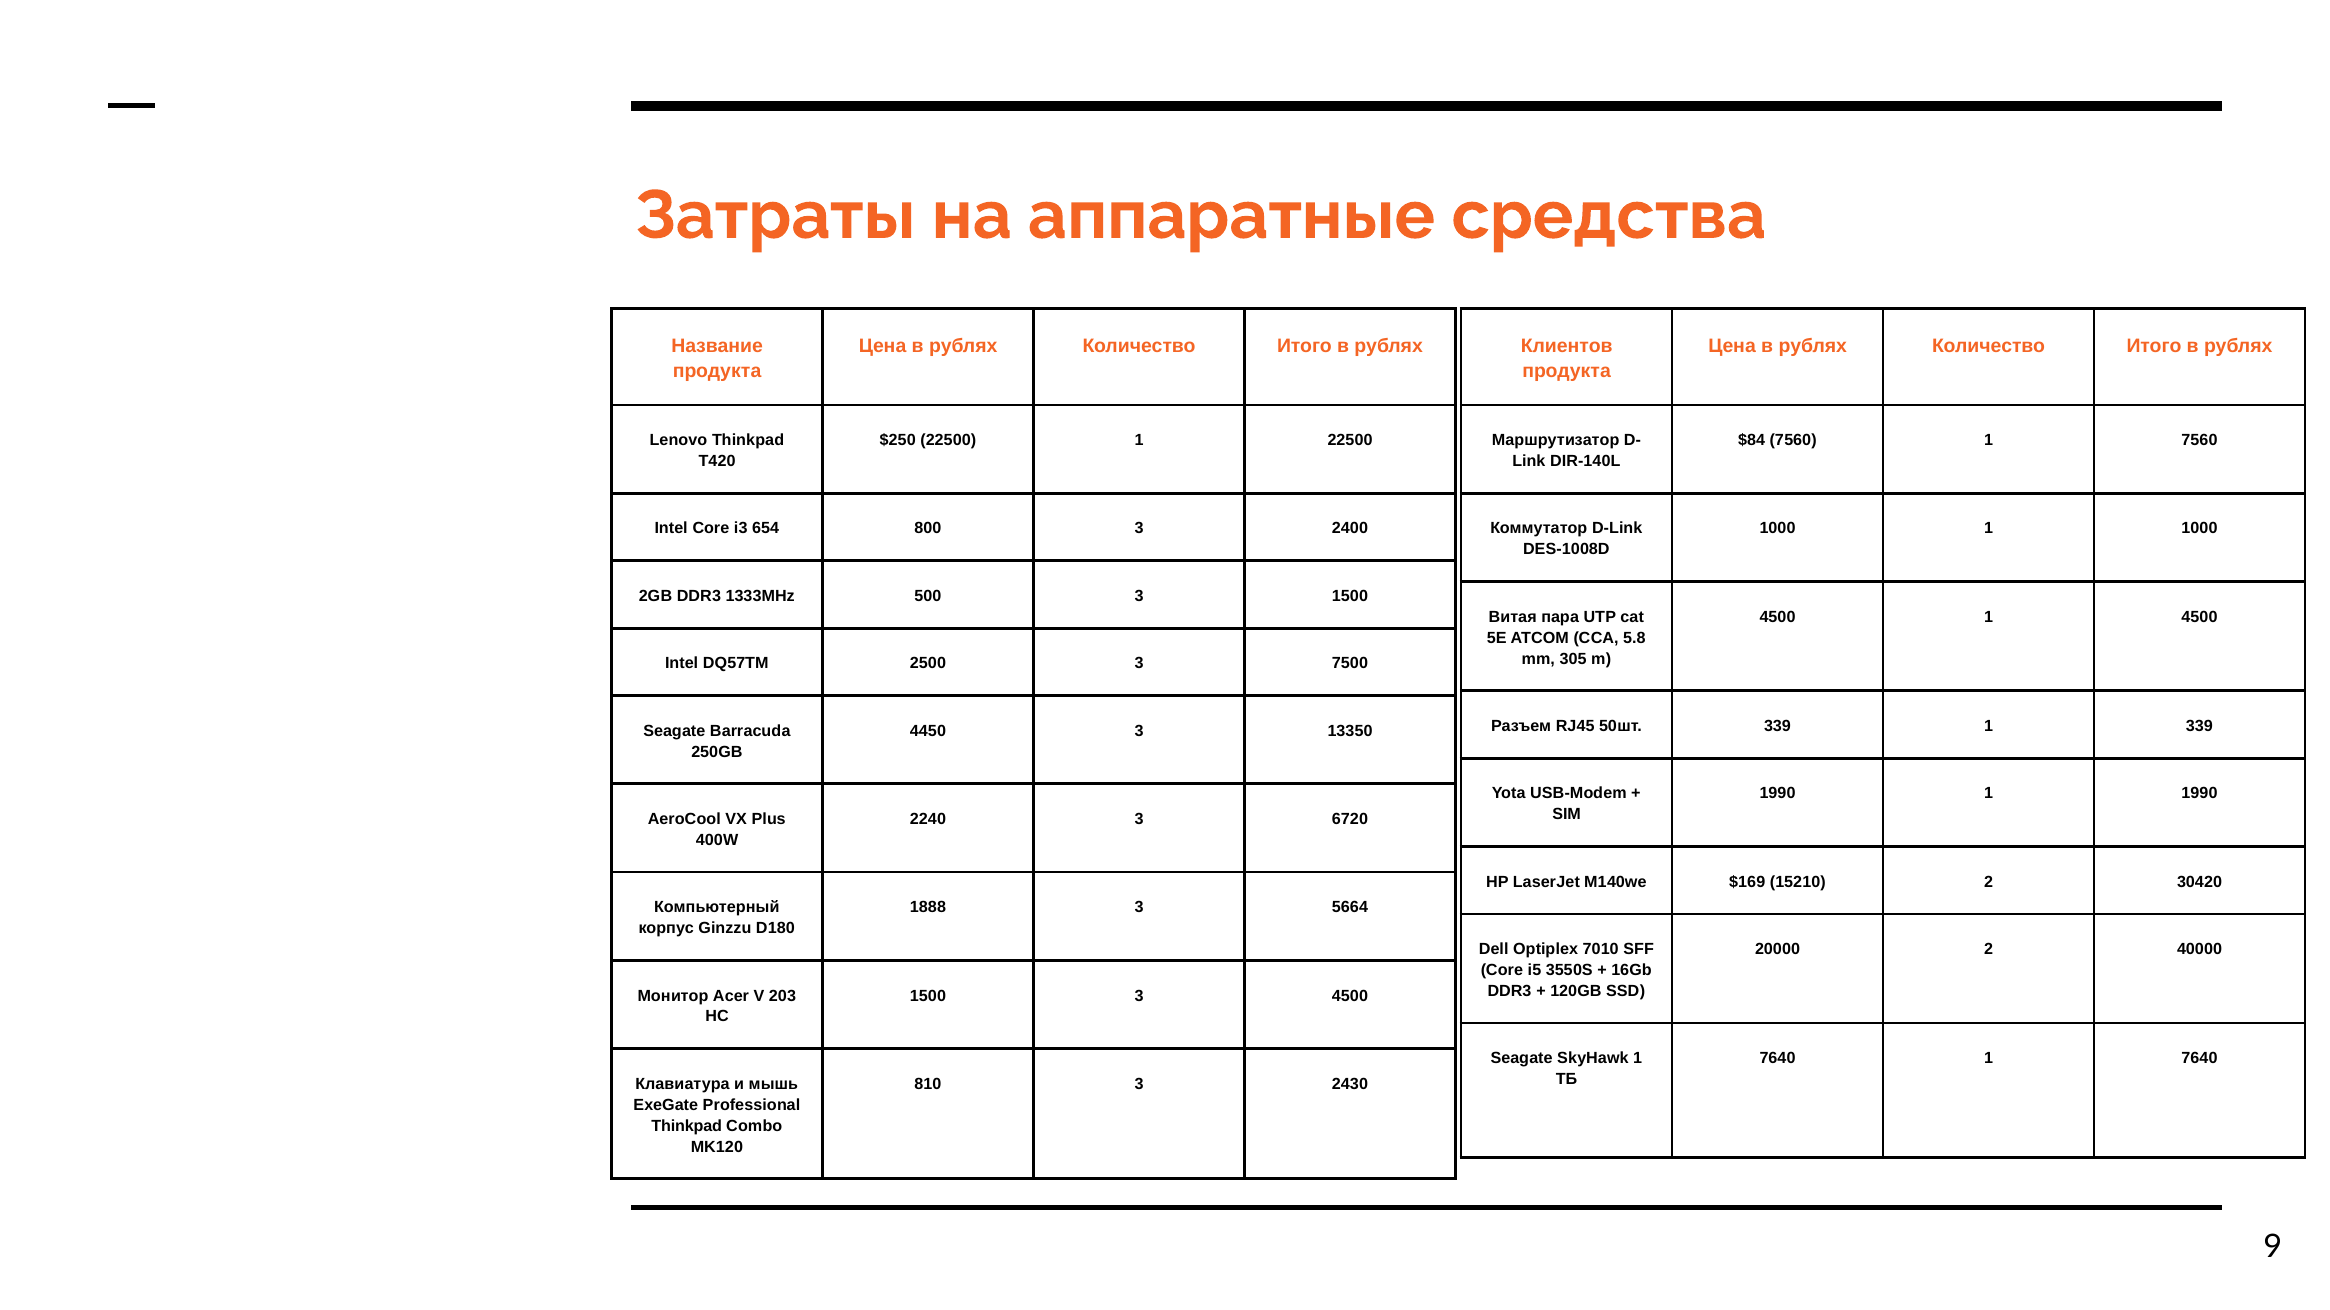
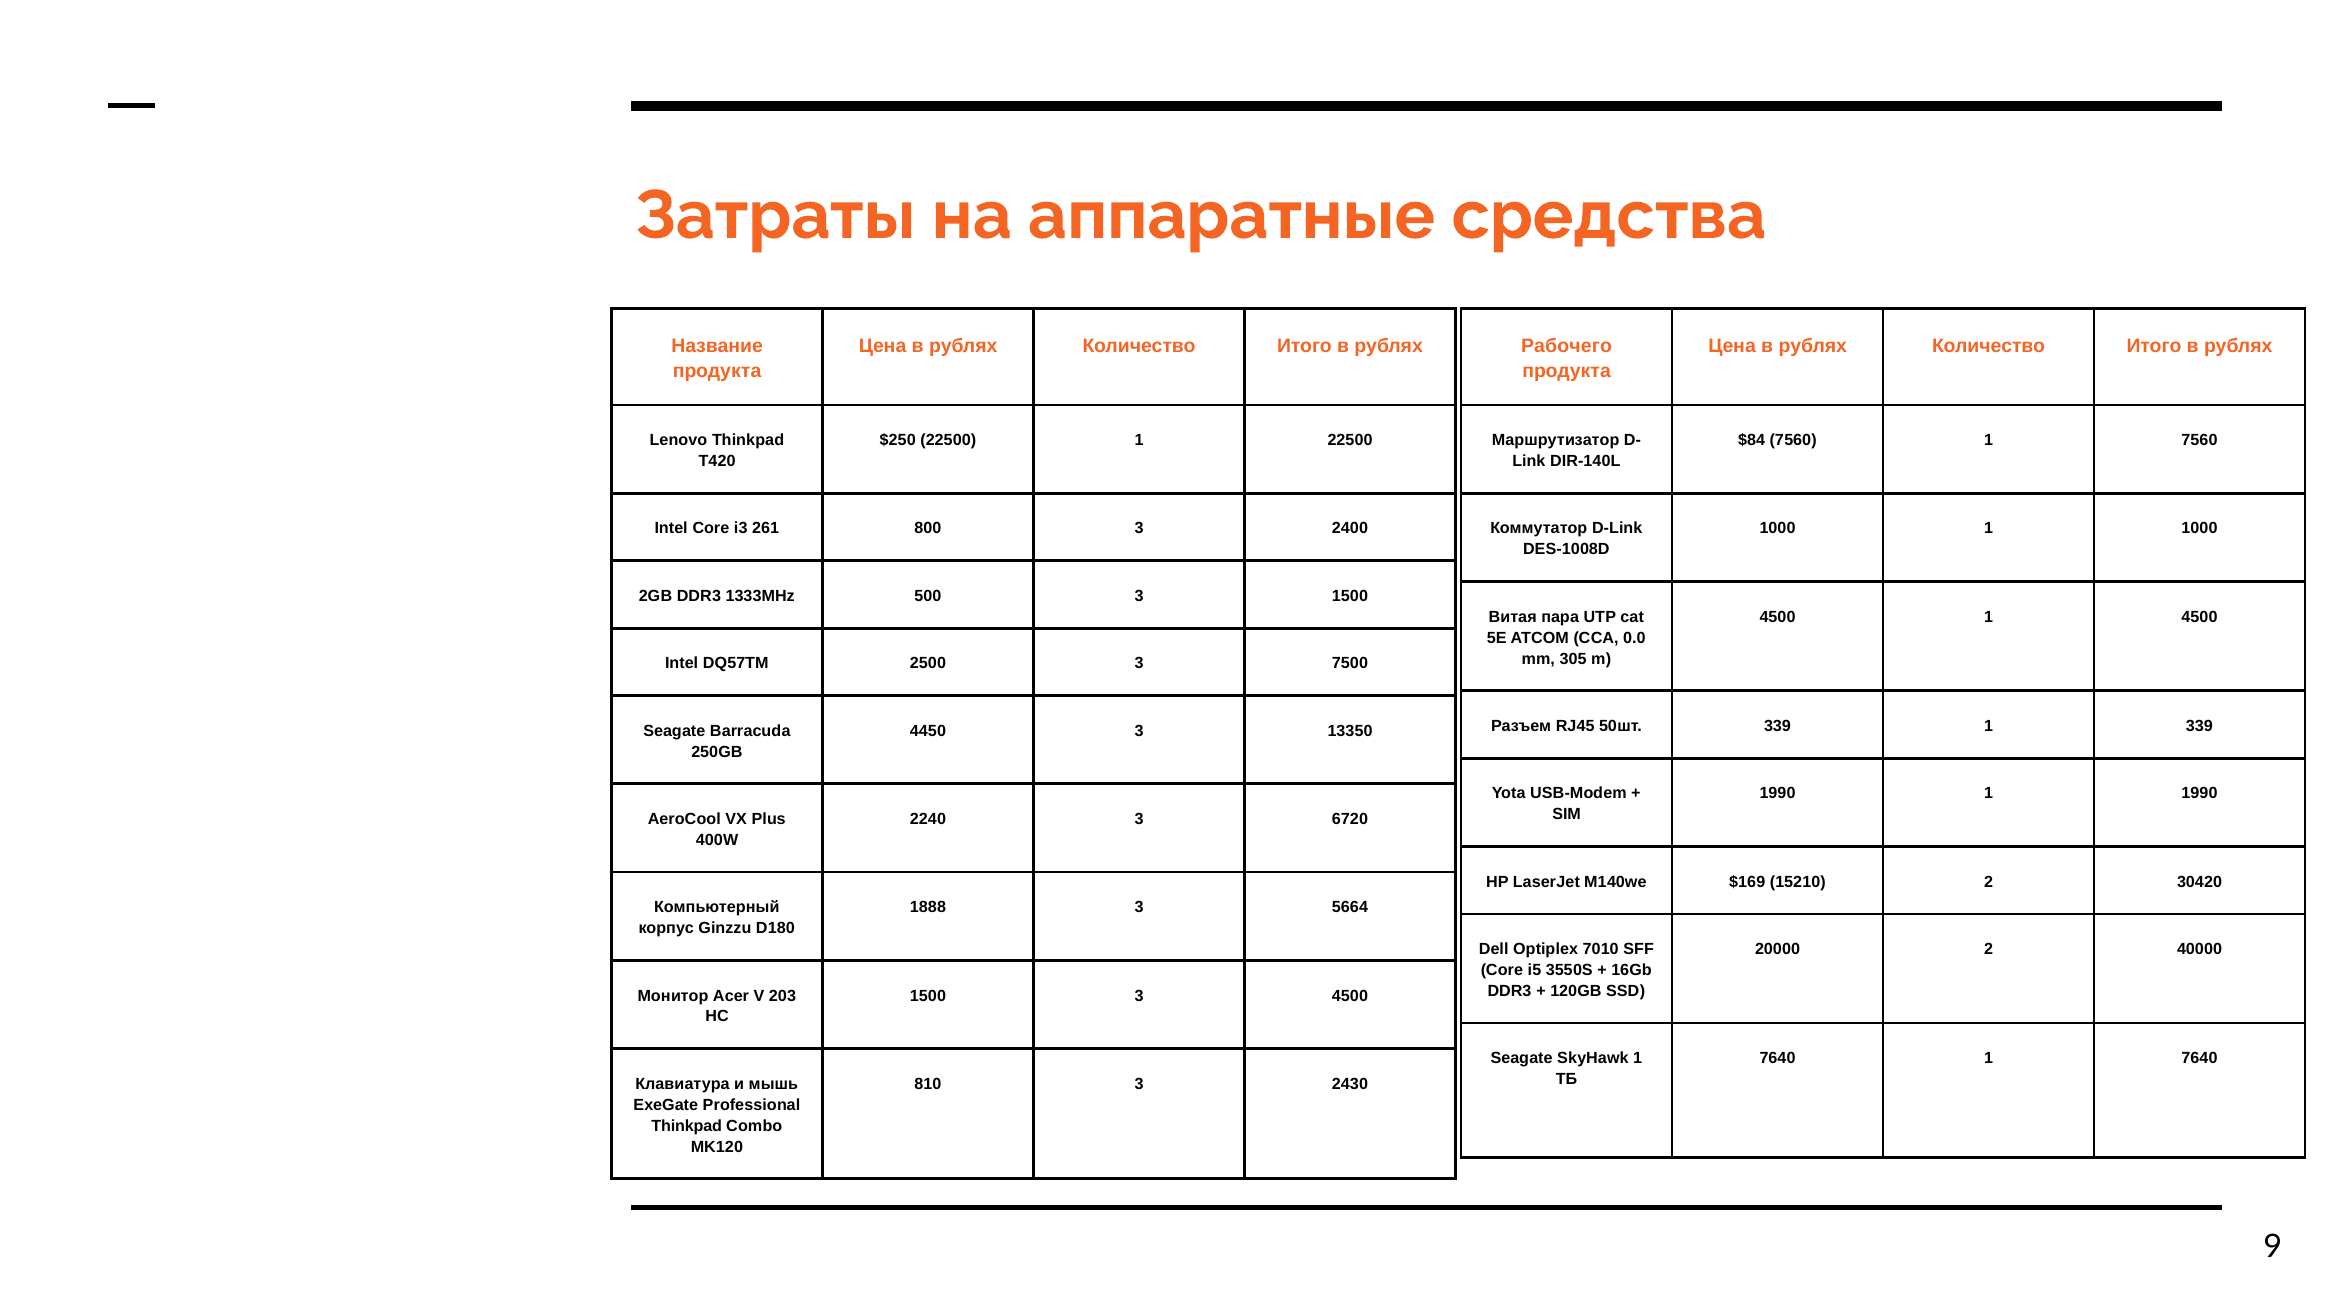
Клиентов: Клиентов -> Рабочего
654: 654 -> 261
5.8: 5.8 -> 0.0
